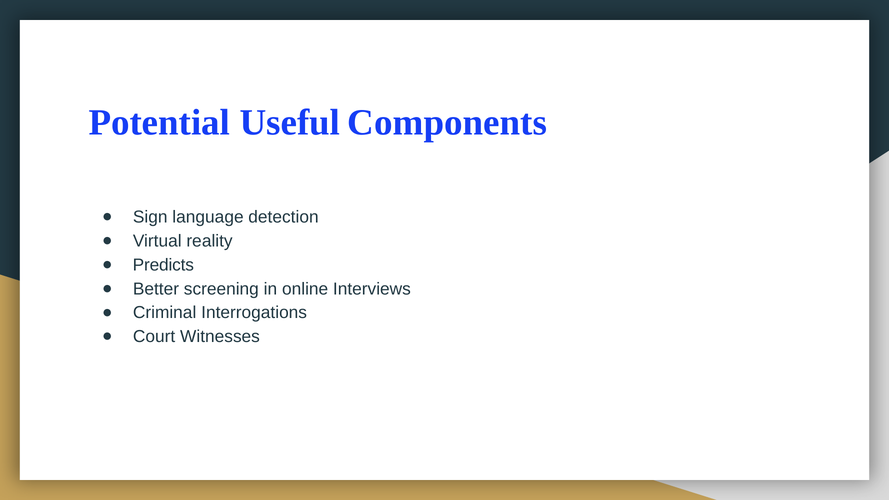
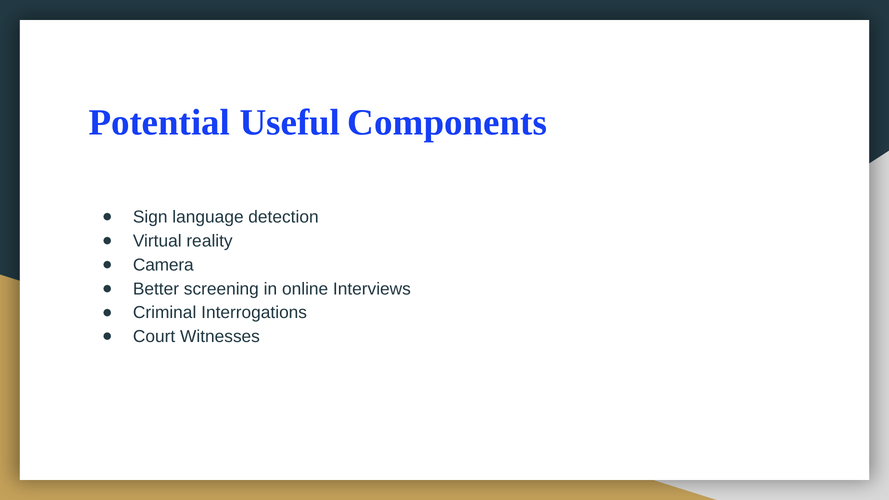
Predicts: Predicts -> Camera
